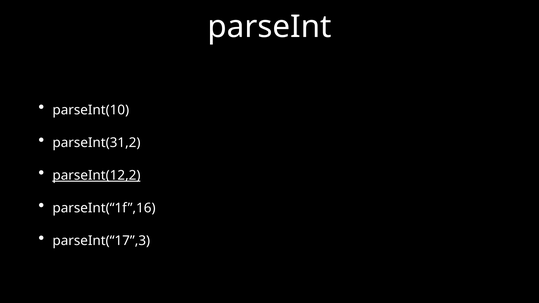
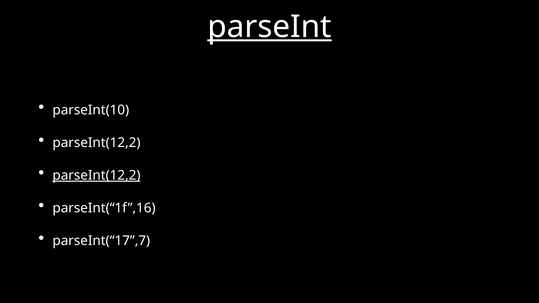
parseInt underline: none -> present
parseInt(31,2 at (96, 143): parseInt(31,2 -> parseInt(12,2
parseInt(“17”,3: parseInt(“17”,3 -> parseInt(“17”,7
